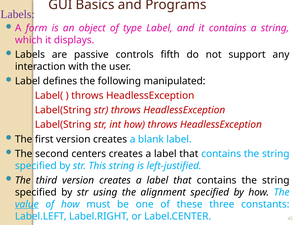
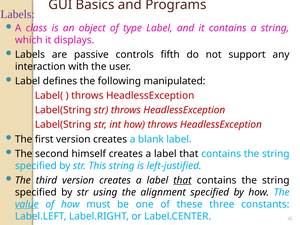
form: form -> class
centers: centers -> himself
that at (182, 180) underline: none -> present
